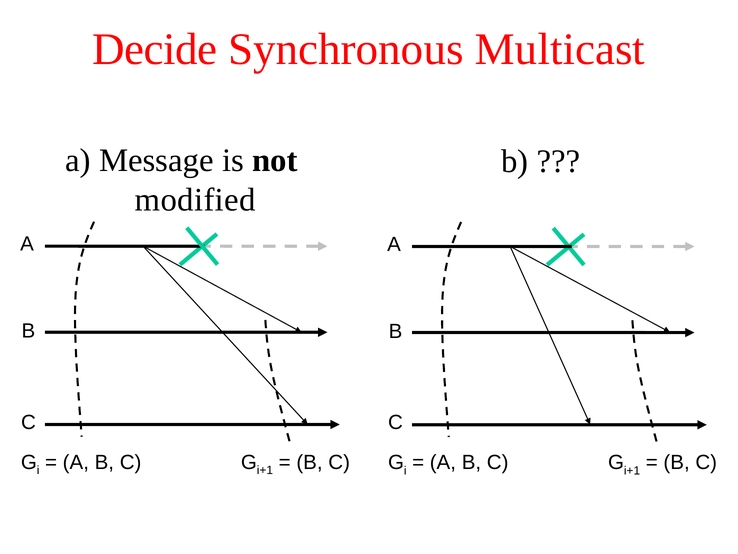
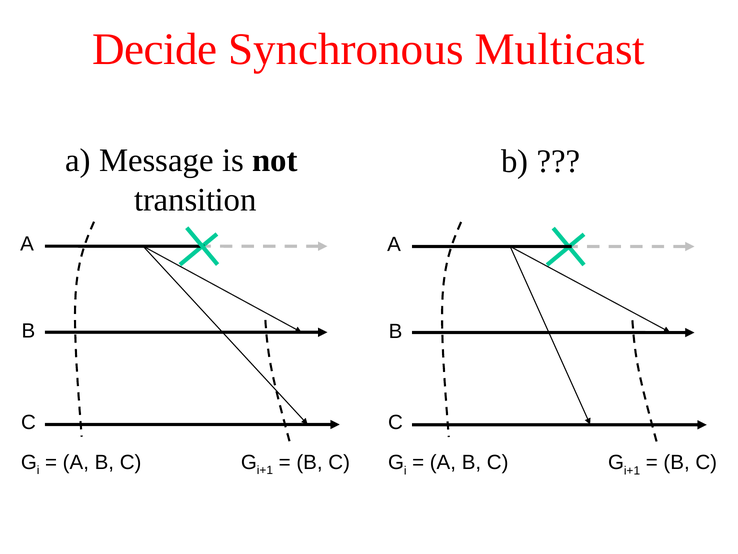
modified: modified -> transition
